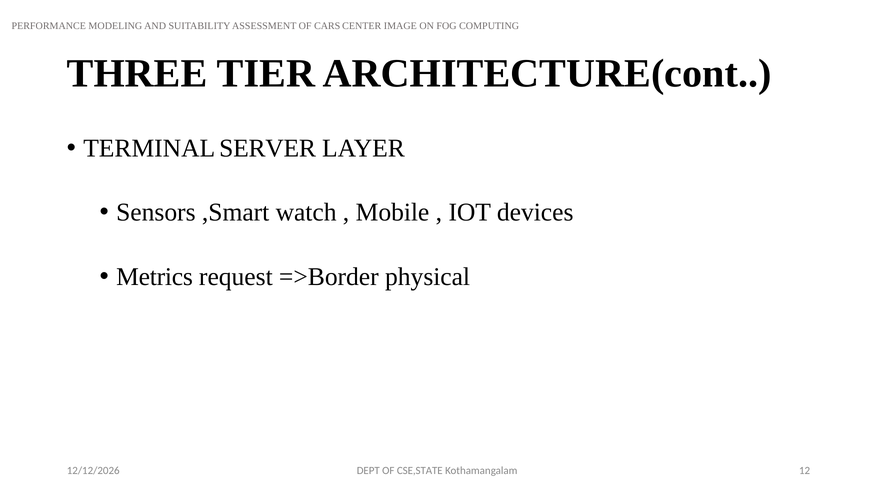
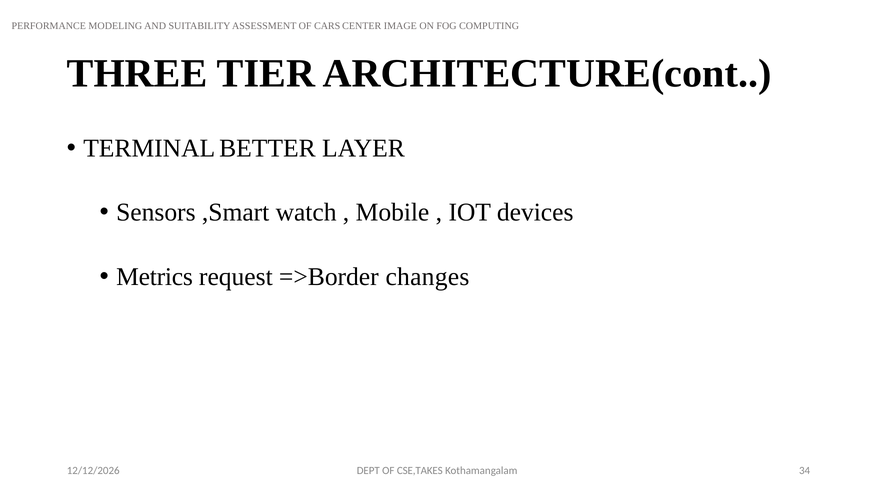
SERVER: SERVER -> BETTER
physical: physical -> changes
CSE,STATE: CSE,STATE -> CSE,TAKES
12: 12 -> 34
